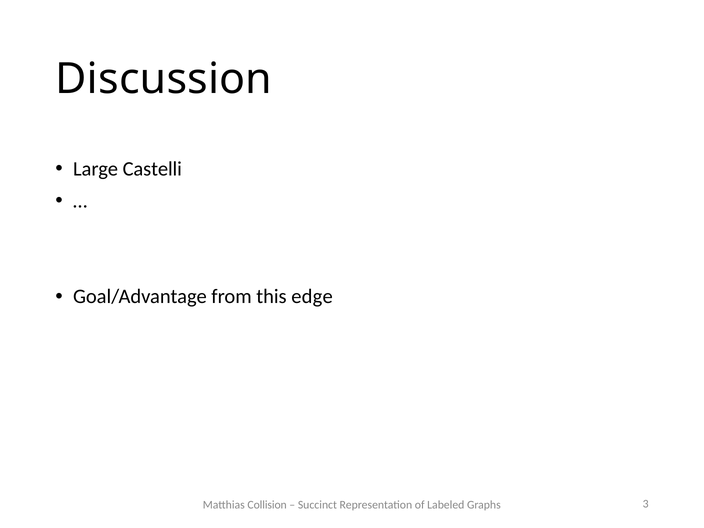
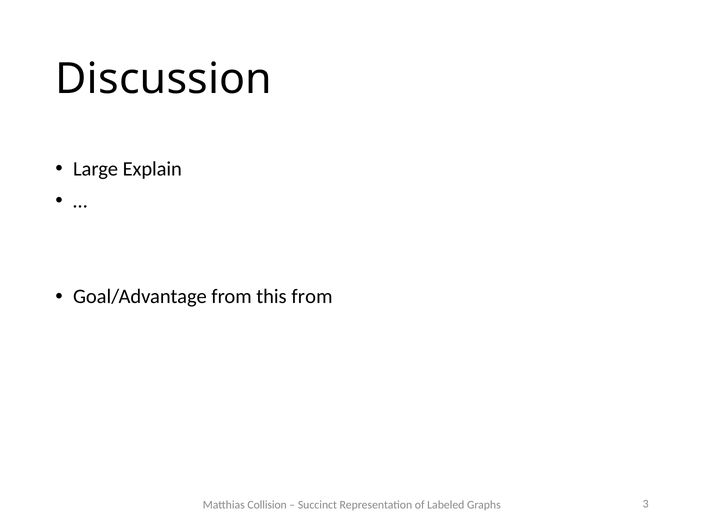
Castelli: Castelli -> Explain
this edge: edge -> from
